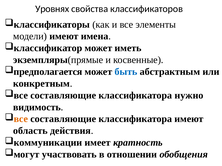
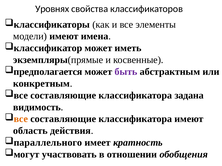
быть colour: blue -> purple
нужно: нужно -> задана
коммуникации: коммуникации -> параллельного
